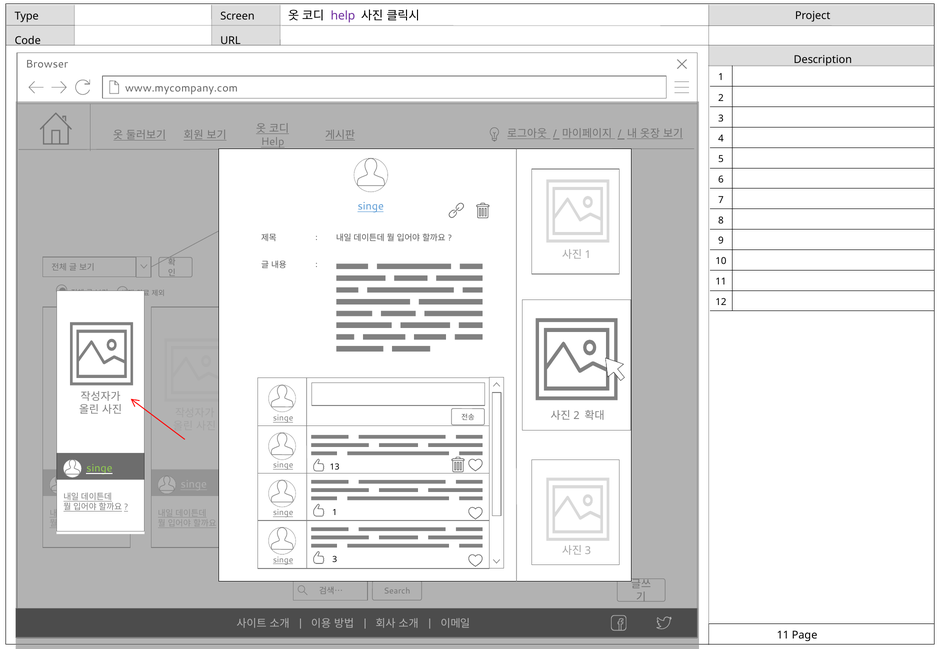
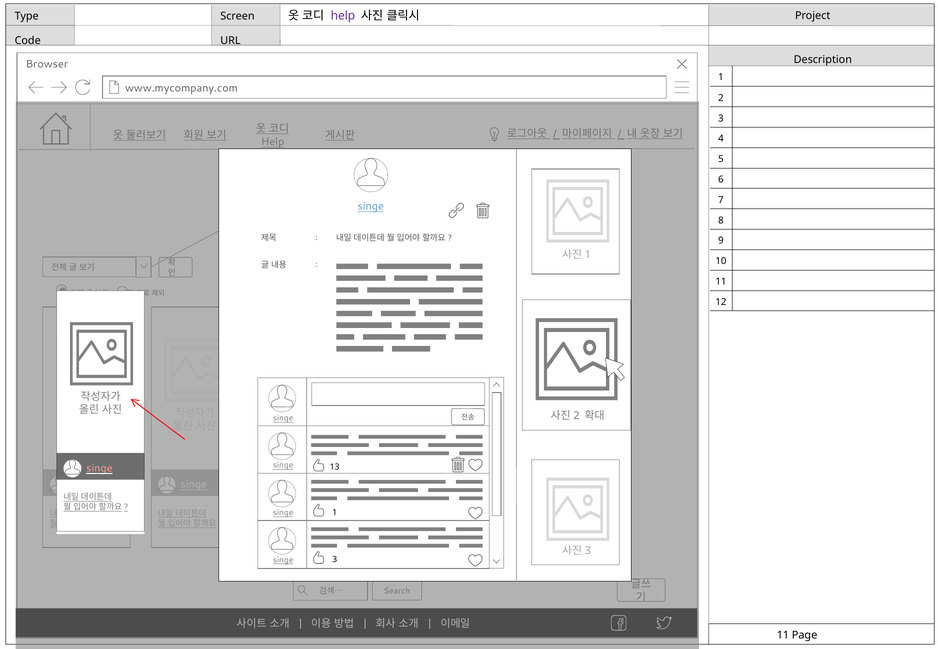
singe at (99, 468) colour: light green -> pink
